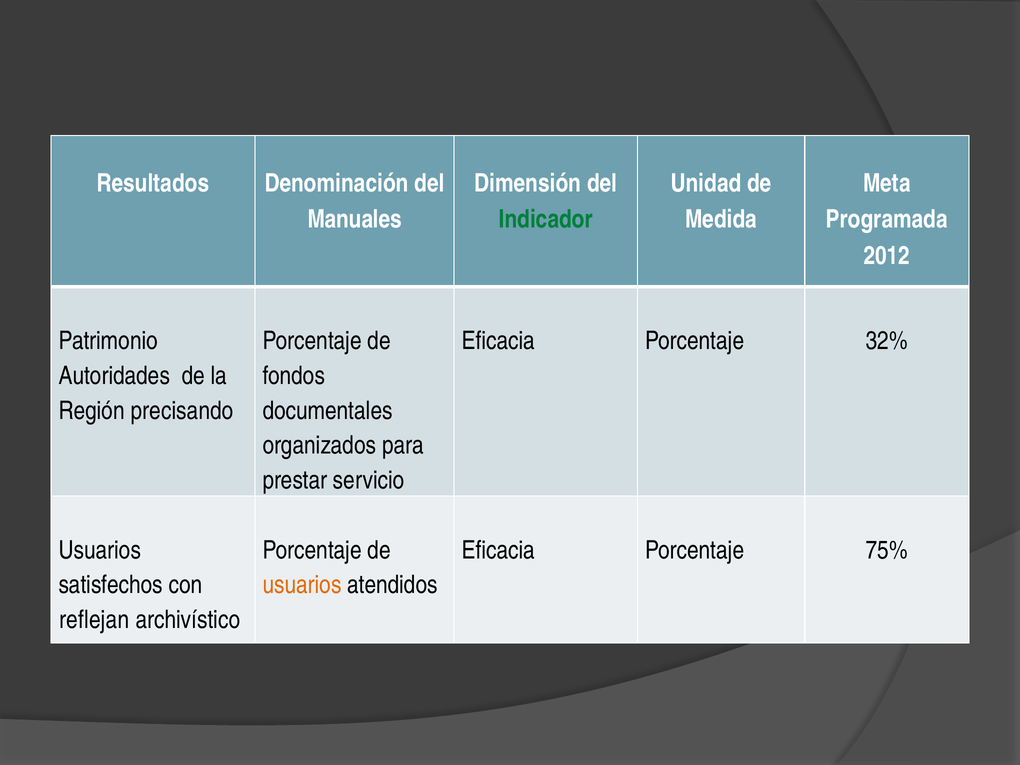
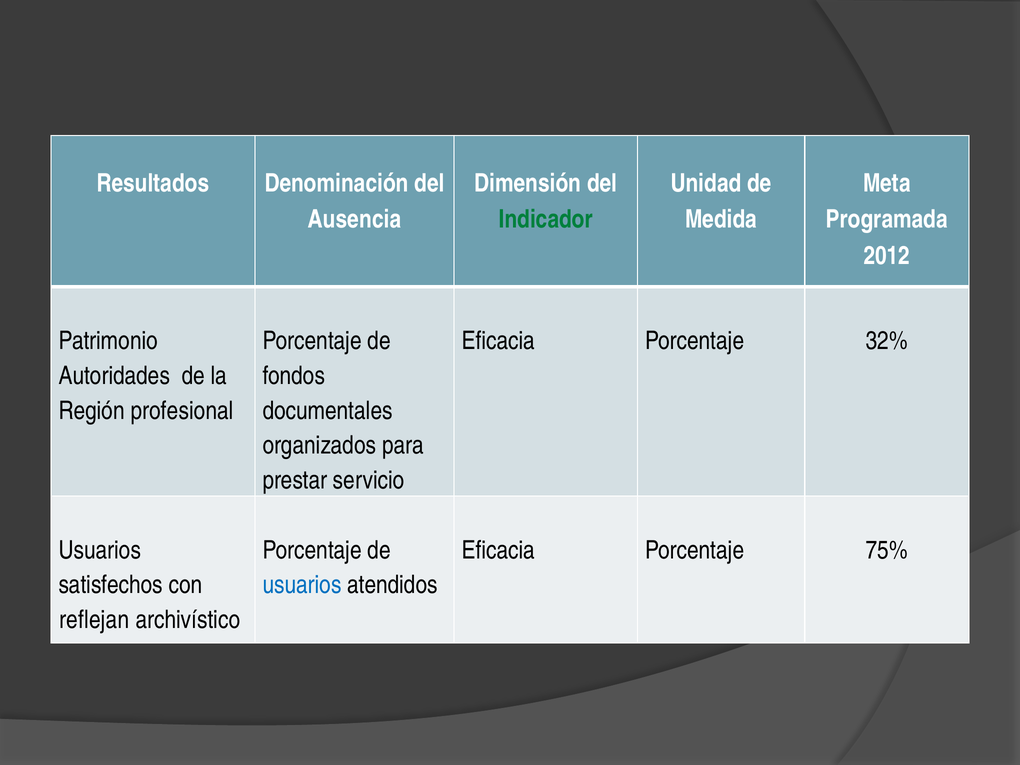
Manuales: Manuales -> Ausencia
precisando: precisando -> profesional
usuarios at (302, 585) colour: orange -> blue
